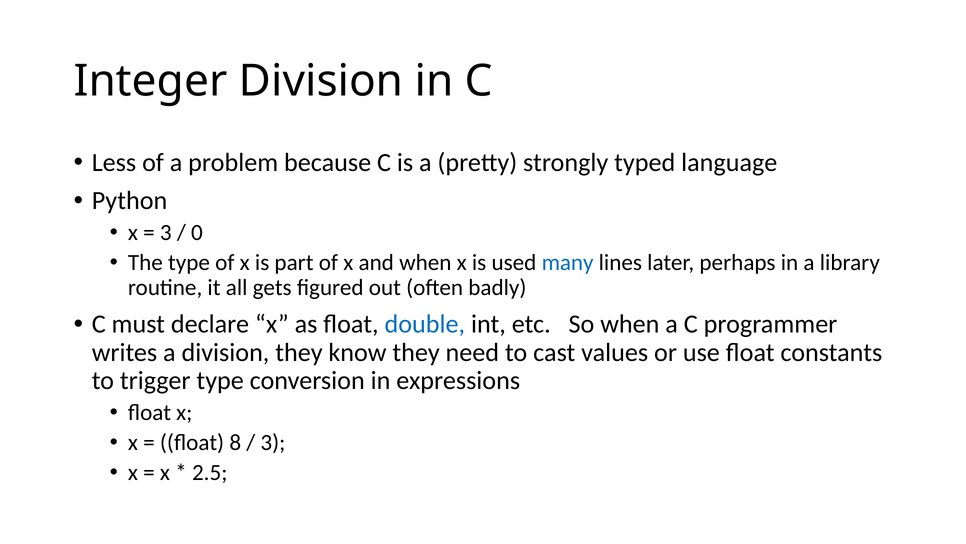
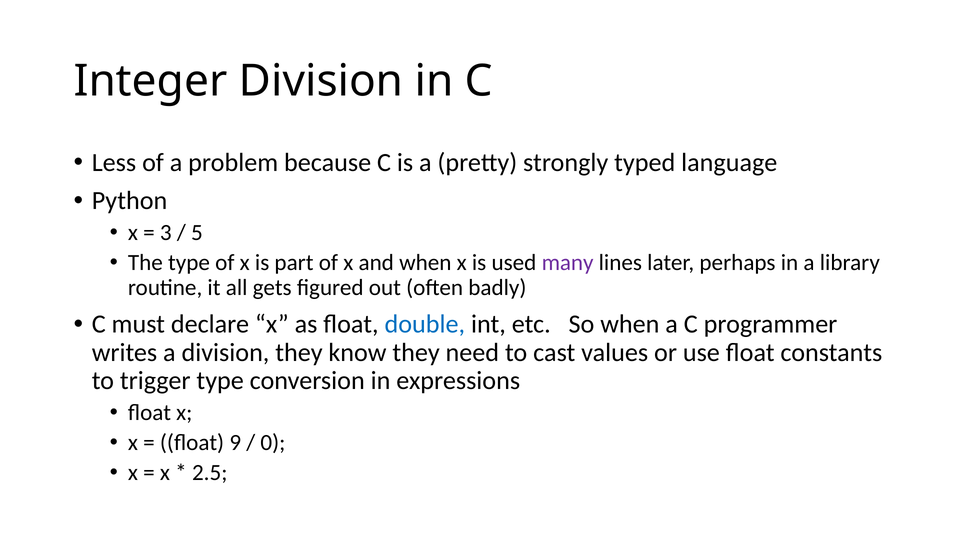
0: 0 -> 5
many colour: blue -> purple
8: 8 -> 9
3 at (273, 442): 3 -> 0
